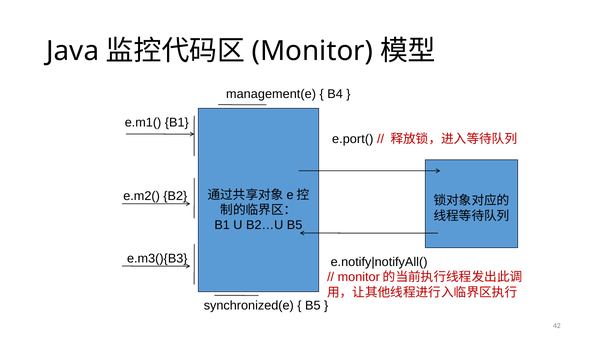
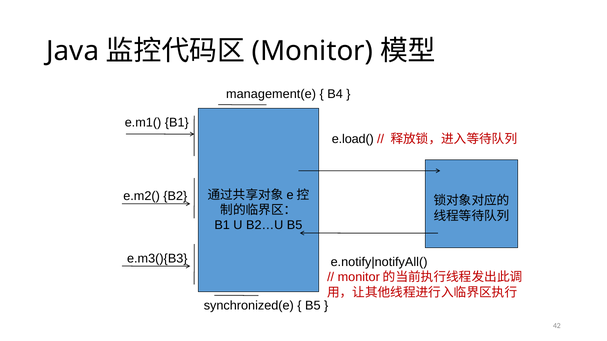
e.port(: e.port( -> e.load(
